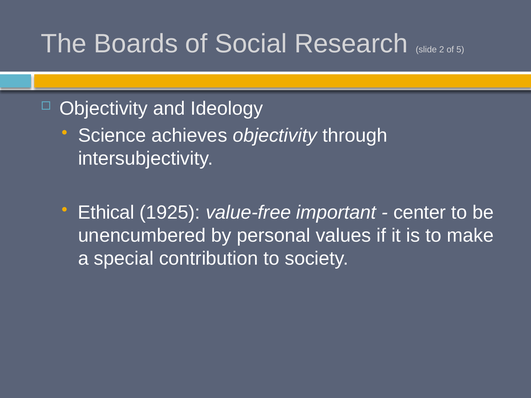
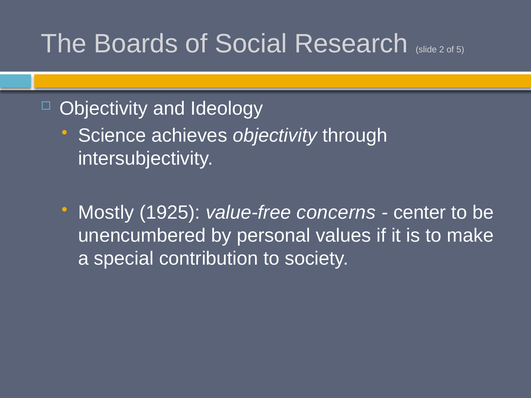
Ethical: Ethical -> Mostly
important: important -> concerns
